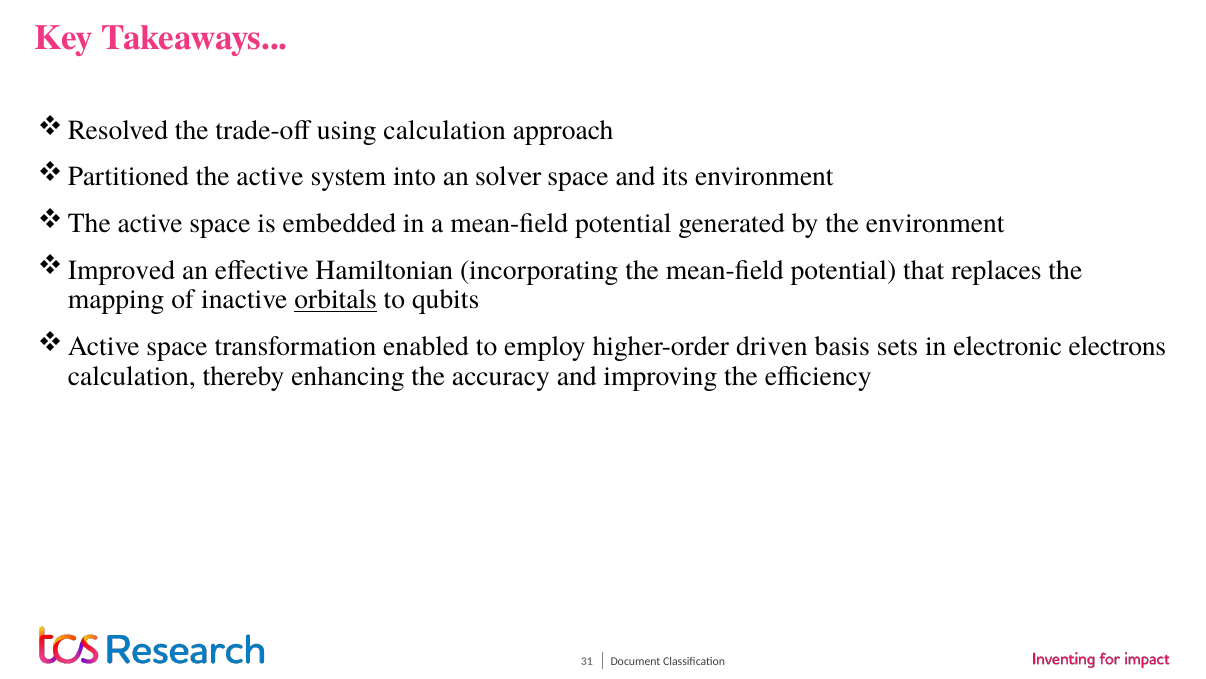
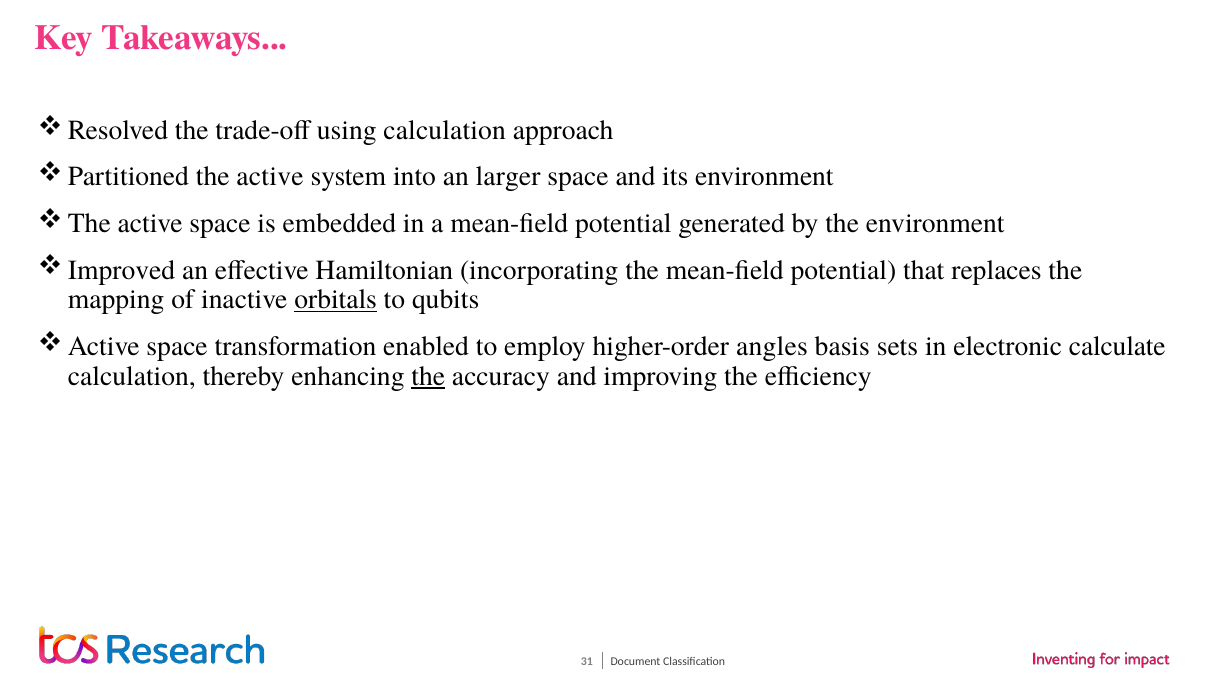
solver: solver -> larger
driven: driven -> angles
electrons: electrons -> calculate
the at (428, 376) underline: none -> present
